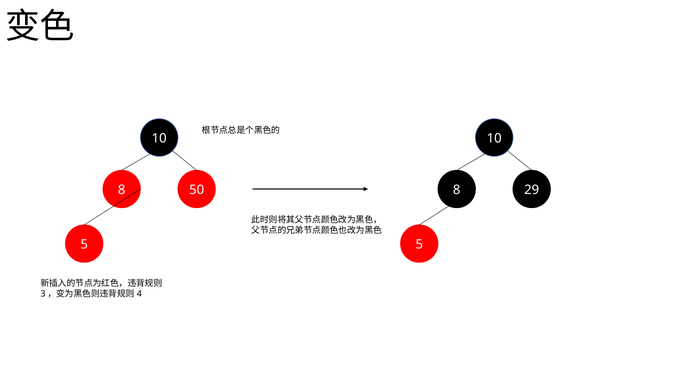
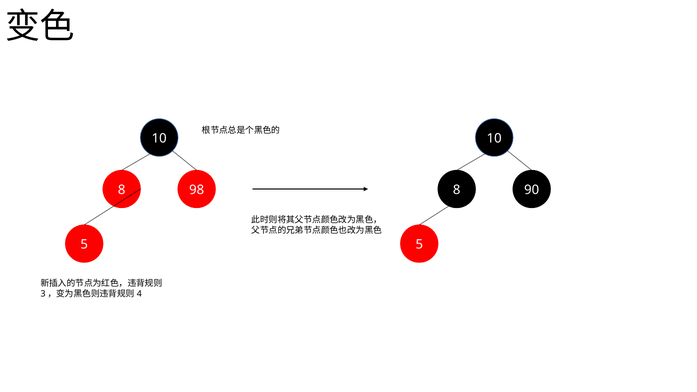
50: 50 -> 98
29: 29 -> 90
